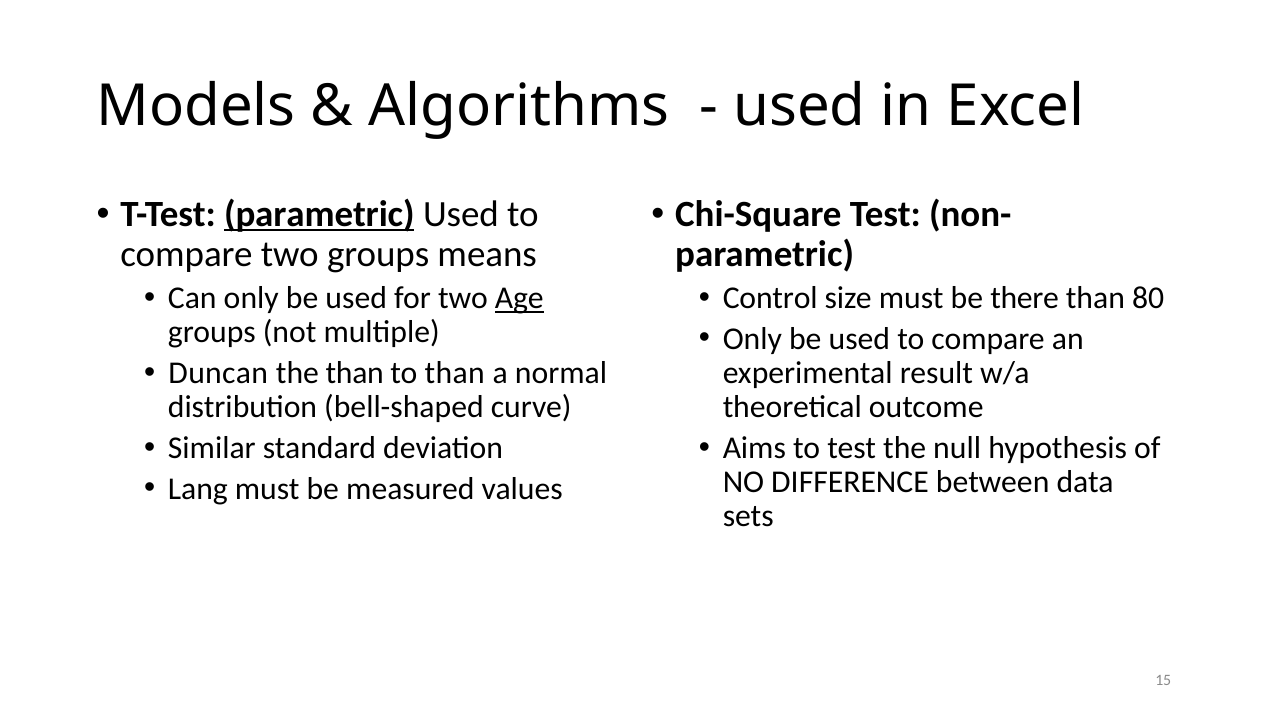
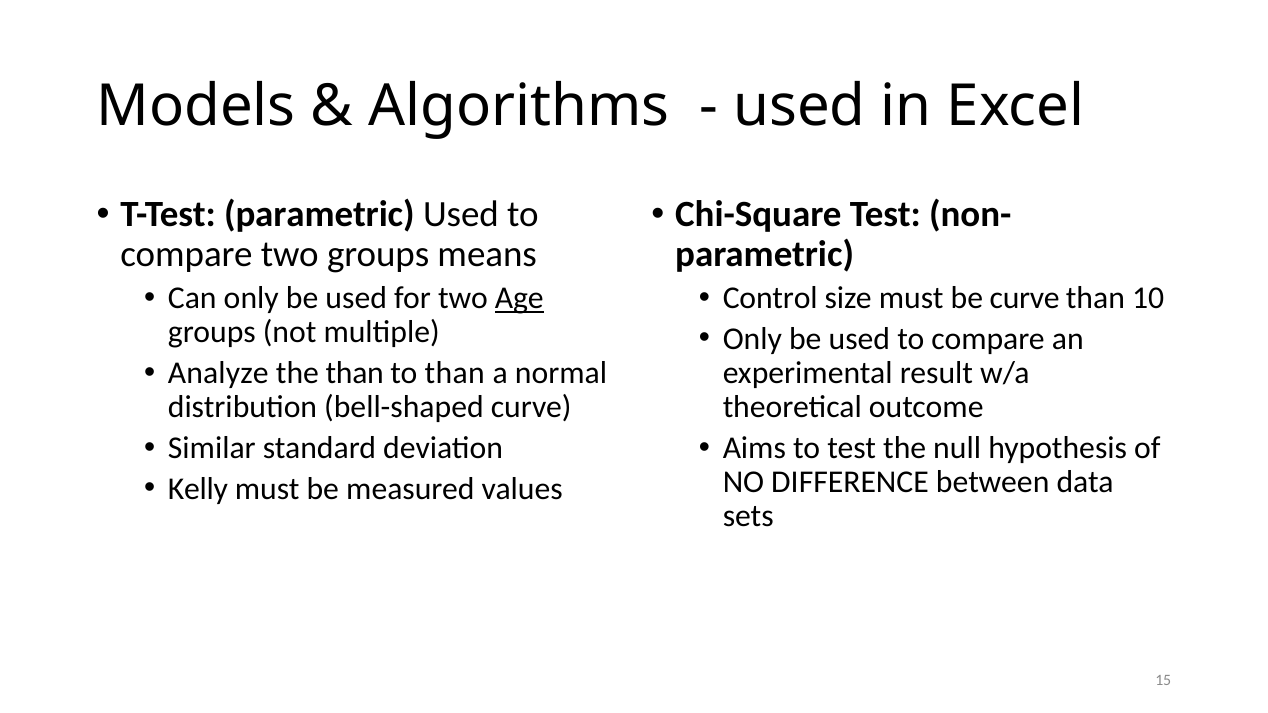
parametric at (319, 214) underline: present -> none
be there: there -> curve
80: 80 -> 10
Duncan: Duncan -> Analyze
Lang: Lang -> Kelly
